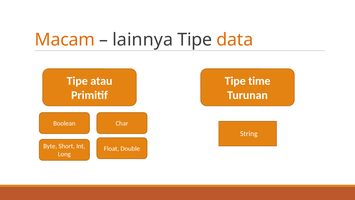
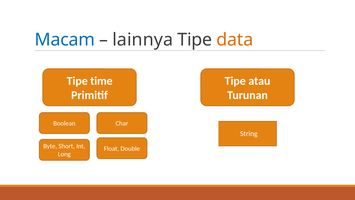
Macam colour: orange -> blue
atau: atau -> time
time: time -> atau
